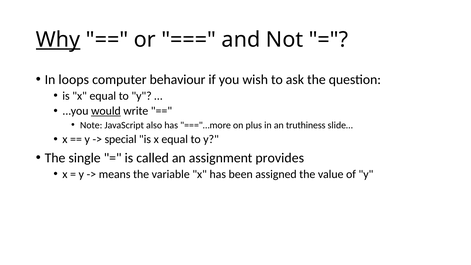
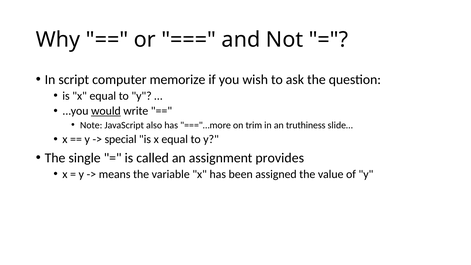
Why underline: present -> none
loops: loops -> script
behaviour: behaviour -> memorize
plus: plus -> trim
